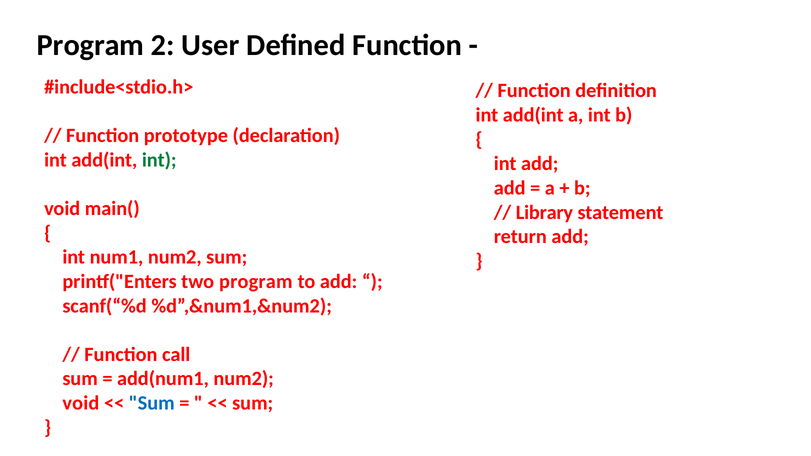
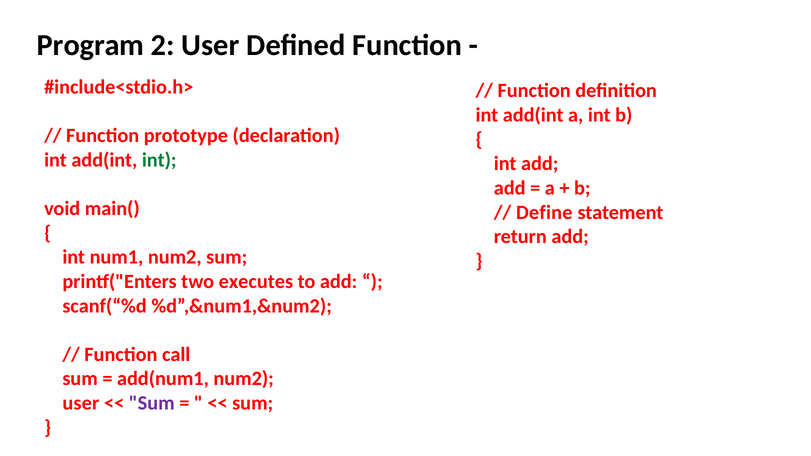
Library: Library -> Define
two program: program -> executes
void at (81, 403): void -> user
Sum at (152, 403) colour: blue -> purple
